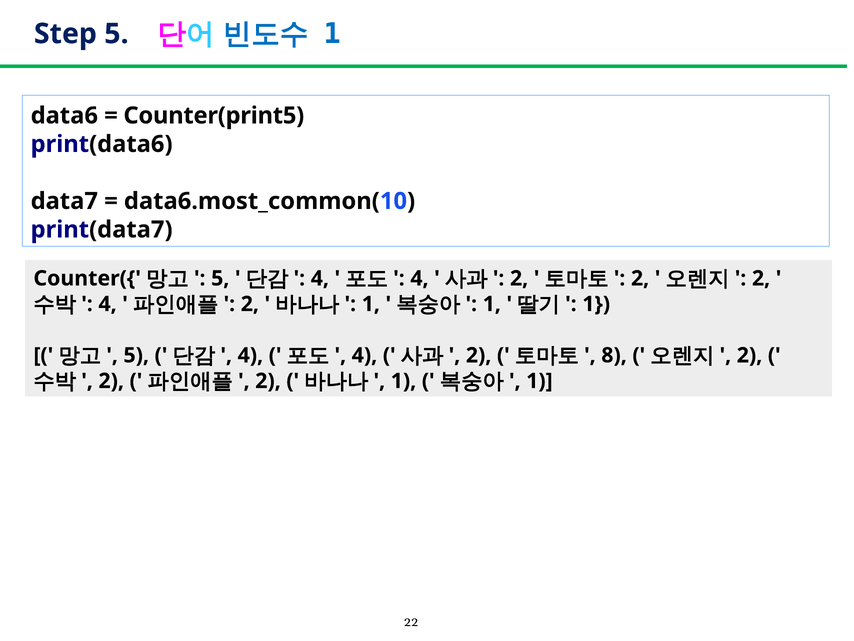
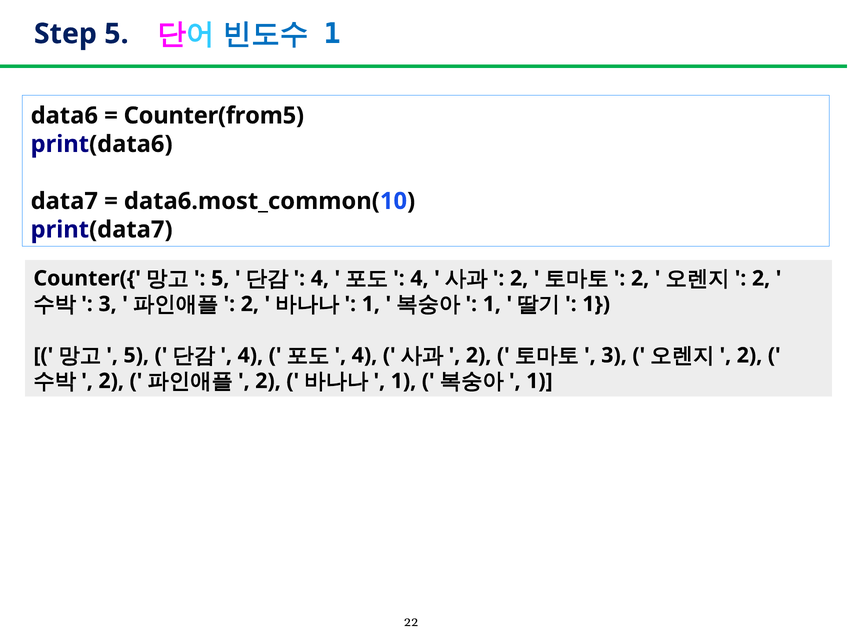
Counter(print5: Counter(print5 -> Counter(from5
4 at (108, 304): 4 -> 3
8 at (614, 355): 8 -> 3
